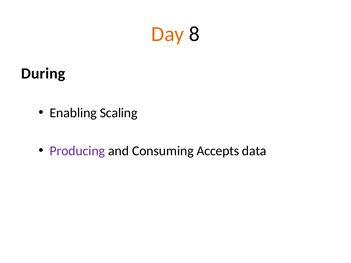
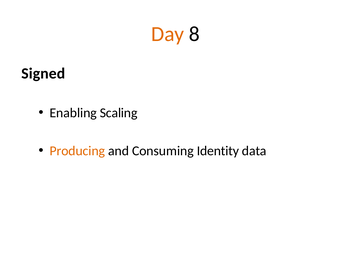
During: During -> Signed
Producing colour: purple -> orange
Accepts: Accepts -> Identity
